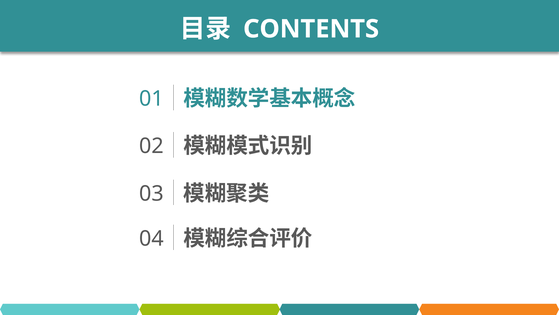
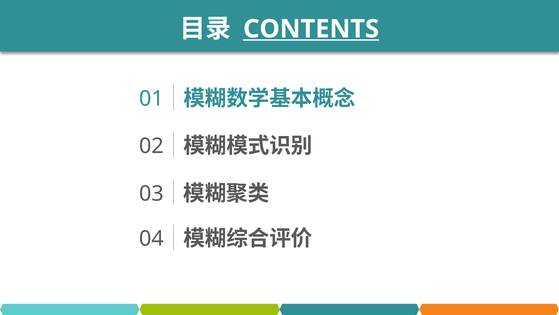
CONTENTS underline: none -> present
